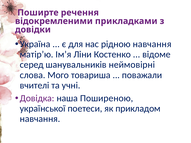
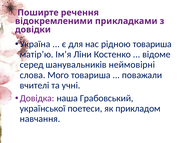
рідною навчання: навчання -> товариша
Поширеною: Поширеною -> Грабовський
